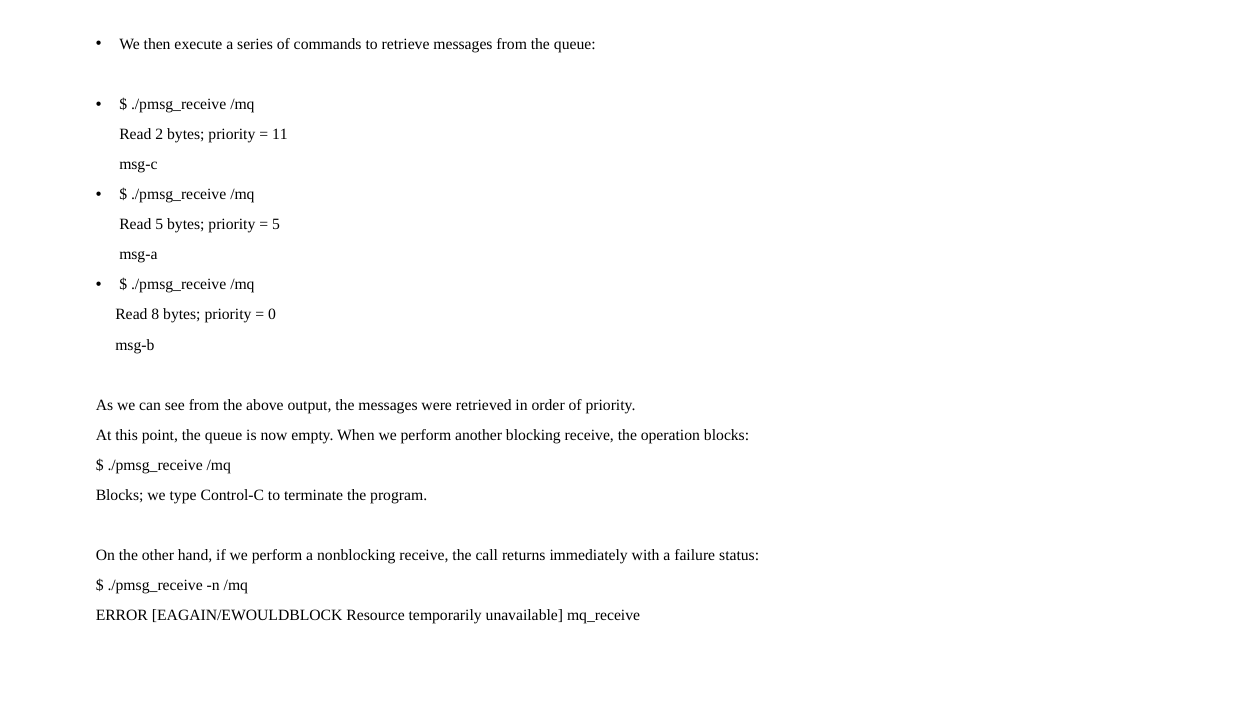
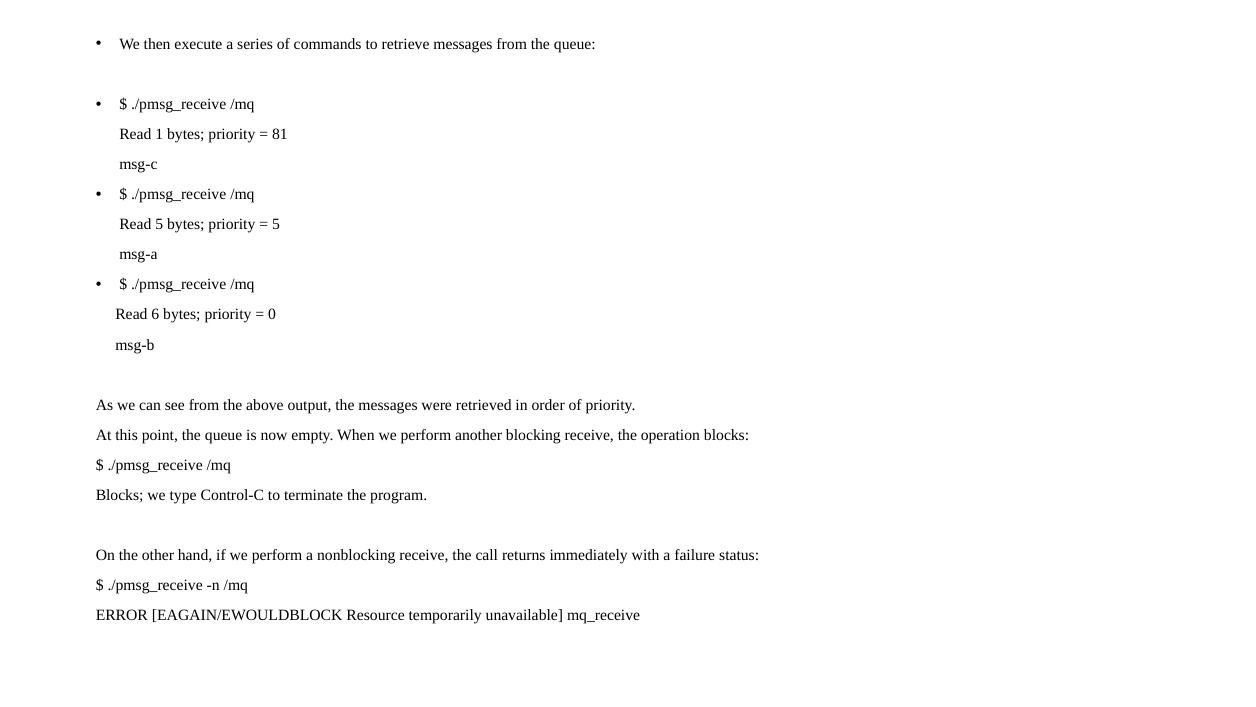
2: 2 -> 1
11: 11 -> 81
8: 8 -> 6
